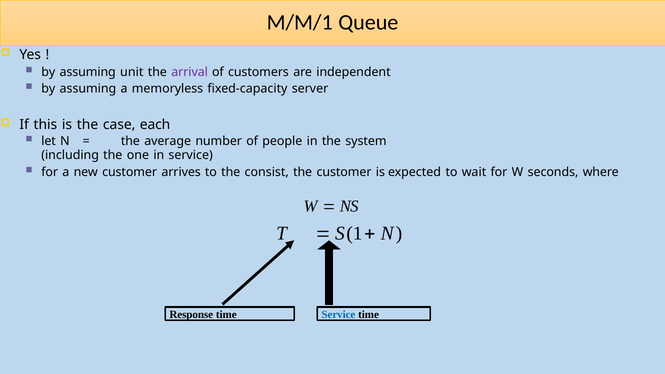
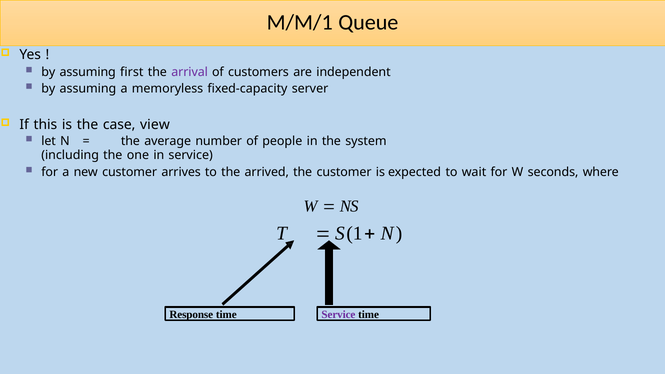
unit: unit -> first
each: each -> view
consist: consist -> arrived
Service at (338, 314) colour: blue -> purple
